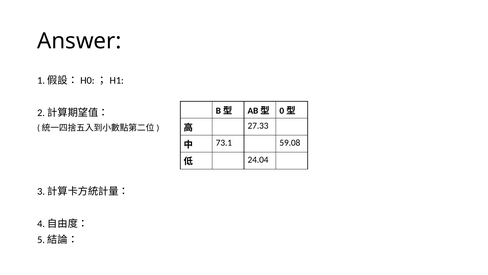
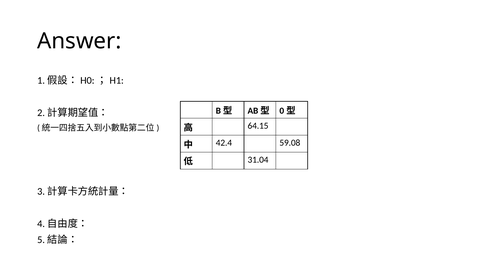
27.33: 27.33 -> 64.15
73.1: 73.1 -> 42.4
24.04: 24.04 -> 31.04
